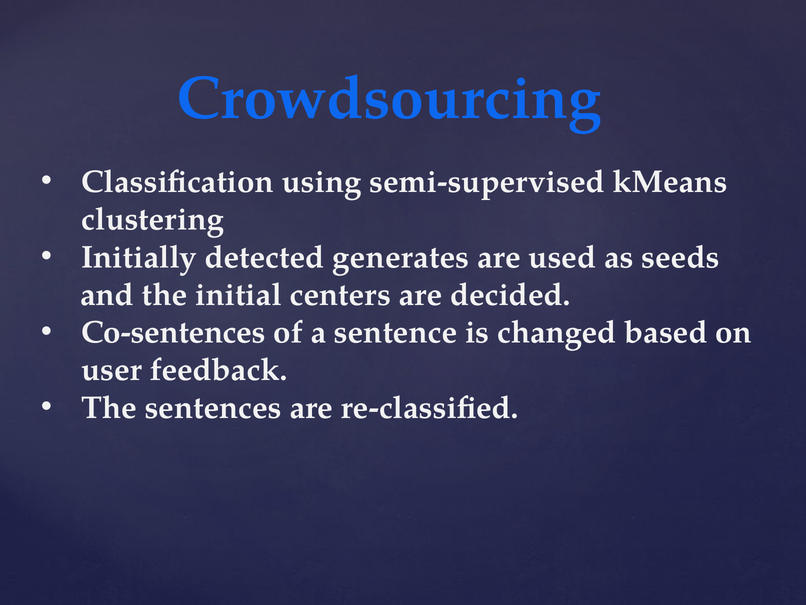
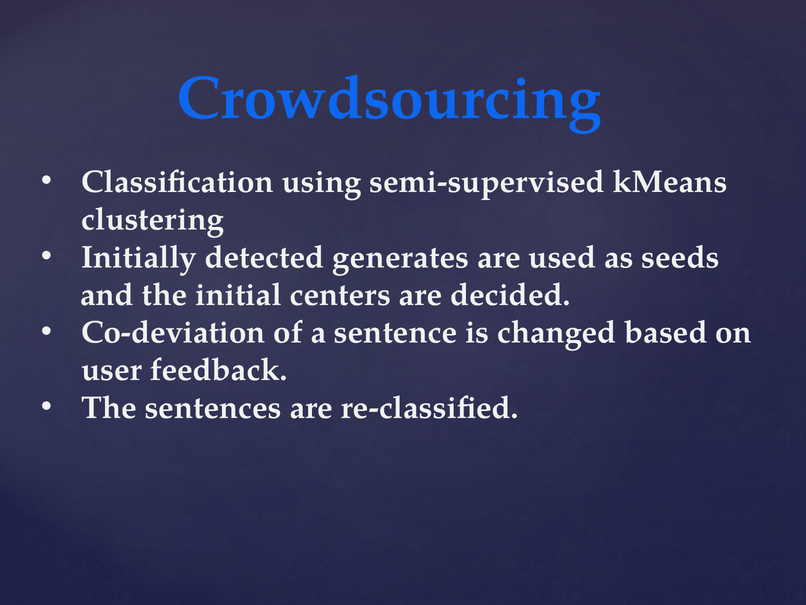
Co-sentences: Co-sentences -> Co-deviation
